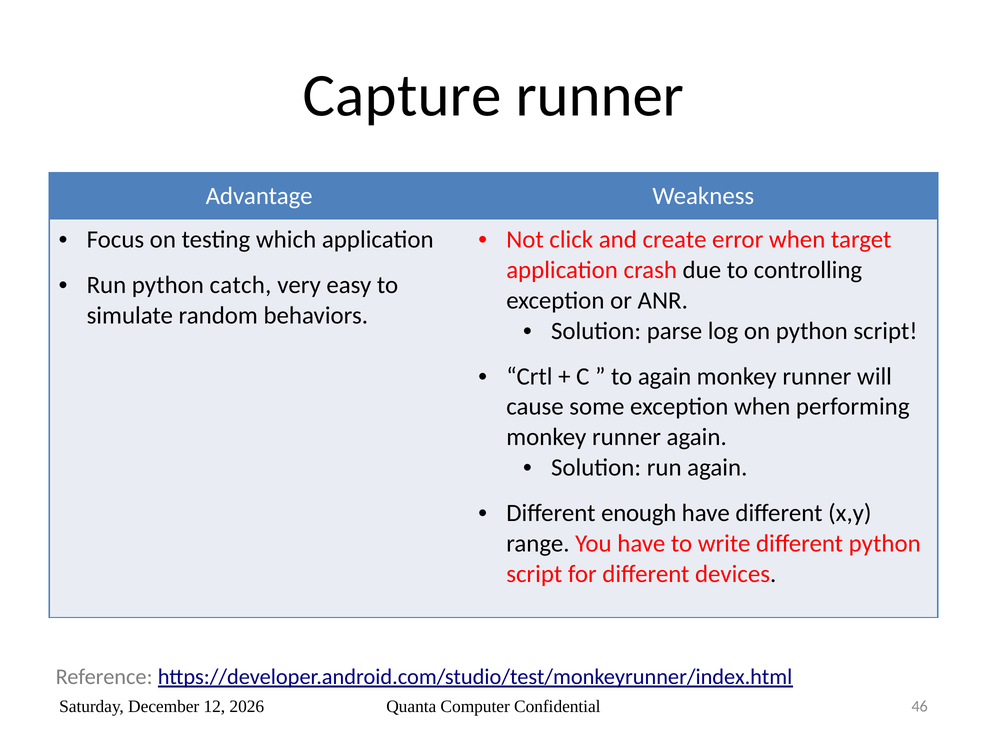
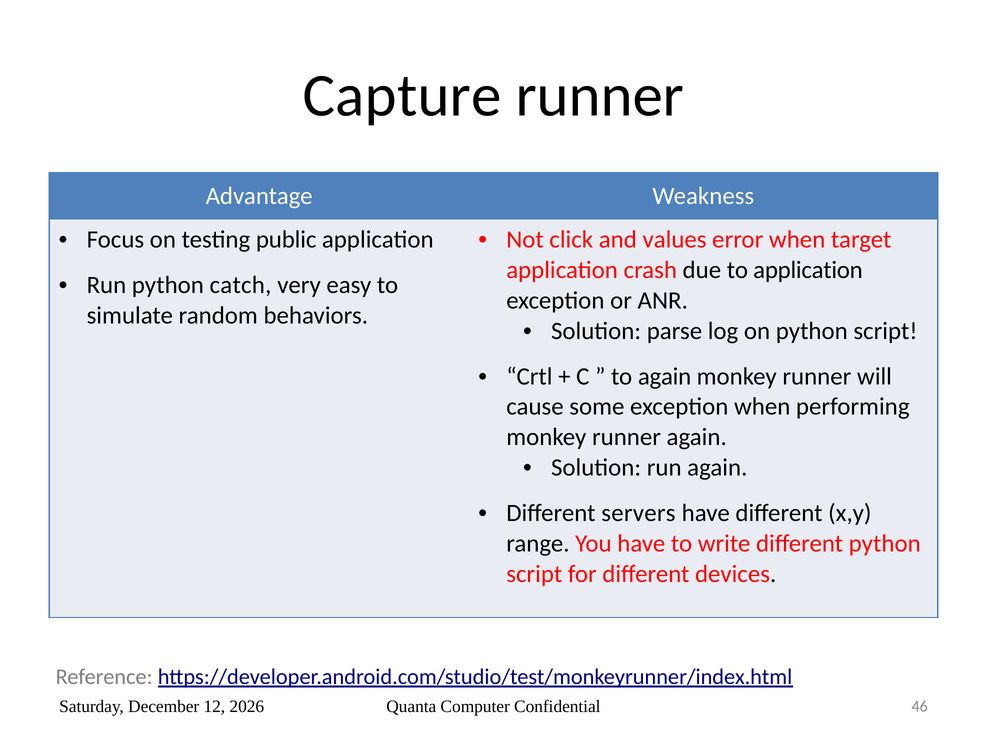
which: which -> public
create: create -> values
to controlling: controlling -> application
enough: enough -> servers
